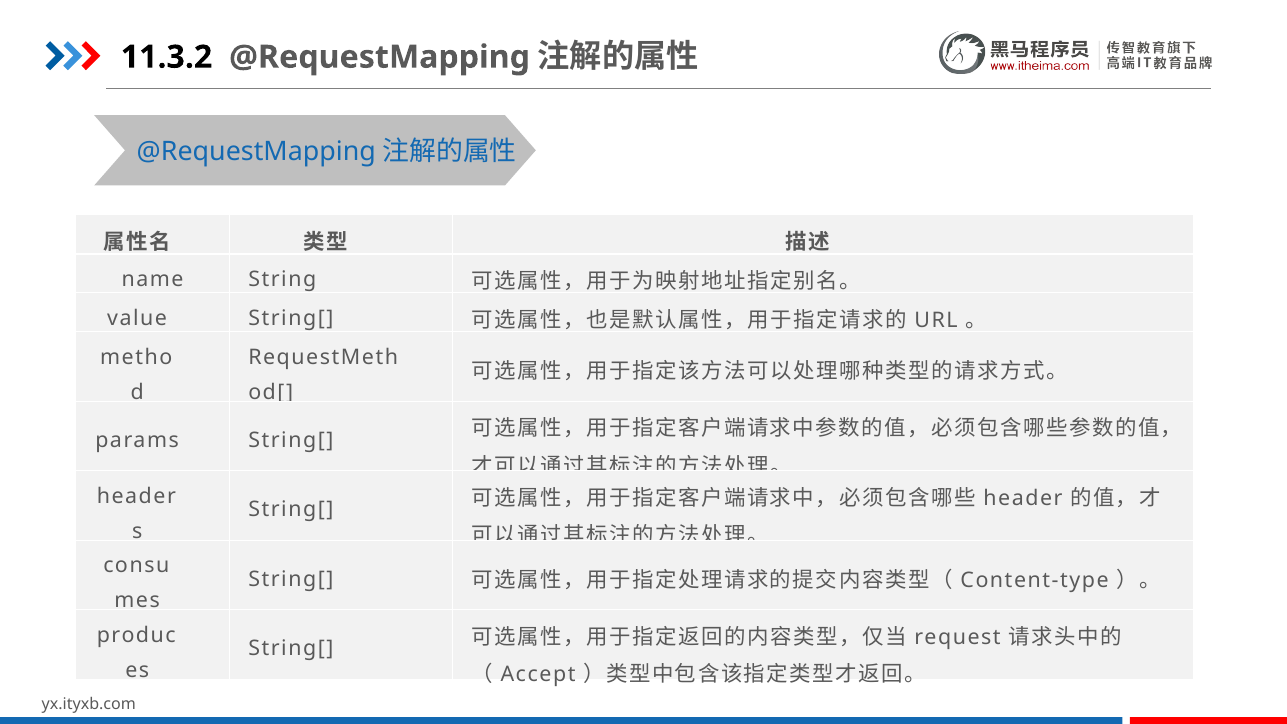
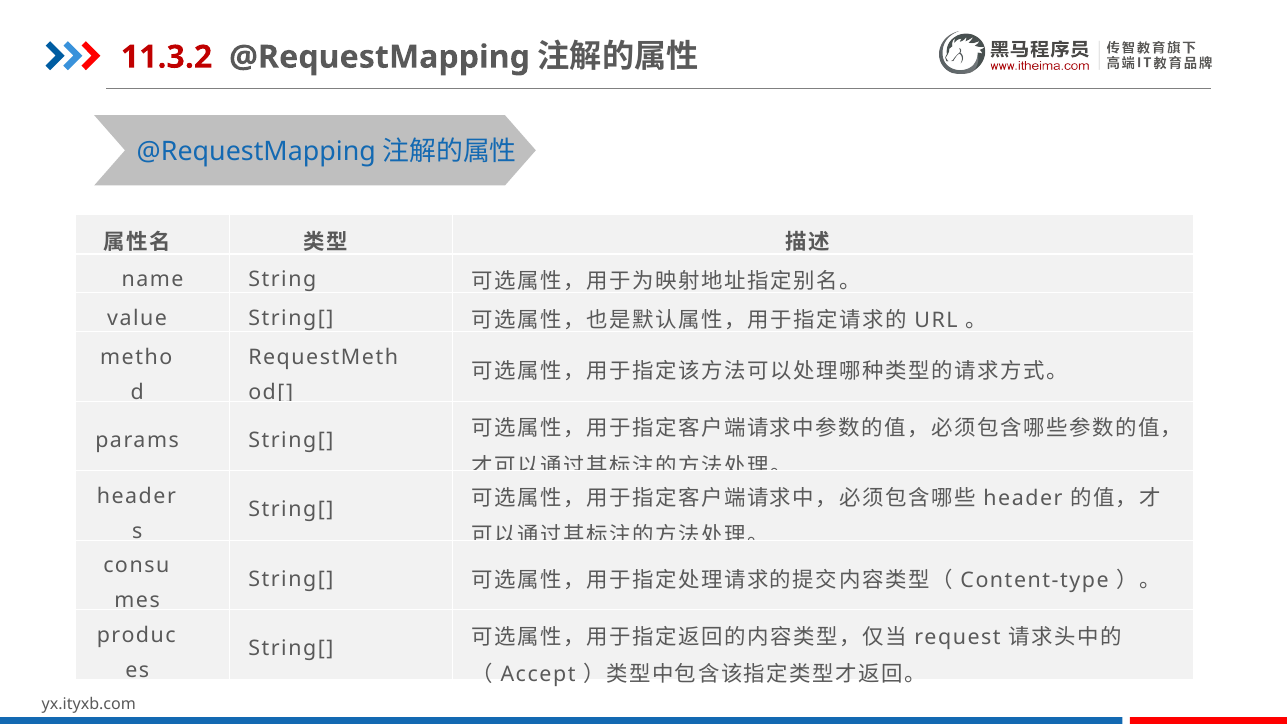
11.3.2 colour: black -> red
